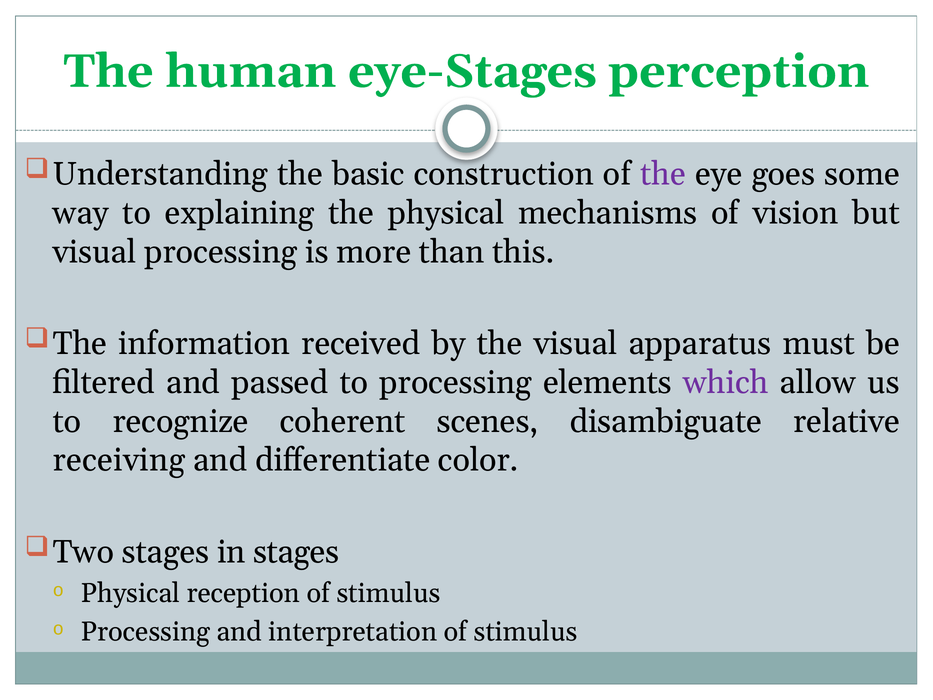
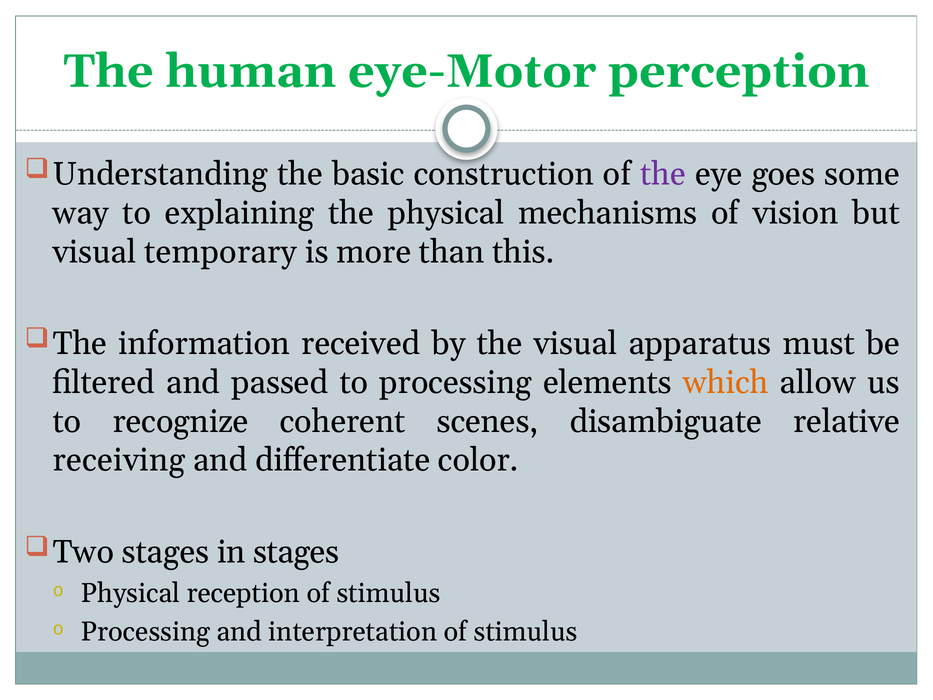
eye-Stages: eye-Stages -> eye-Motor
visual processing: processing -> temporary
which colour: purple -> orange
